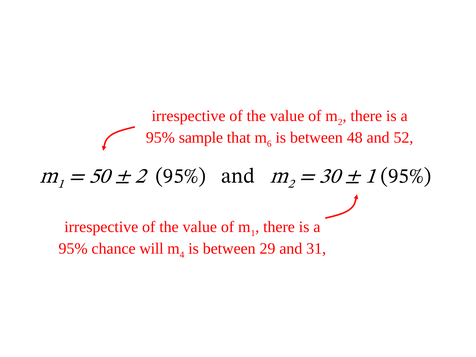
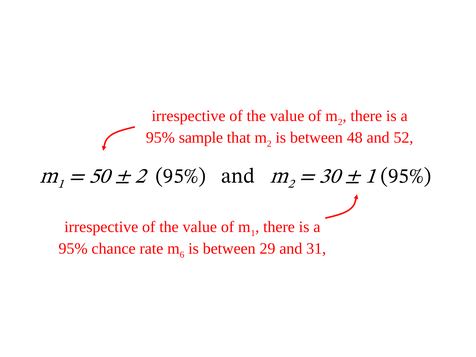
6 at (269, 144): 6 -> 2
will: will -> rate
4: 4 -> 6
